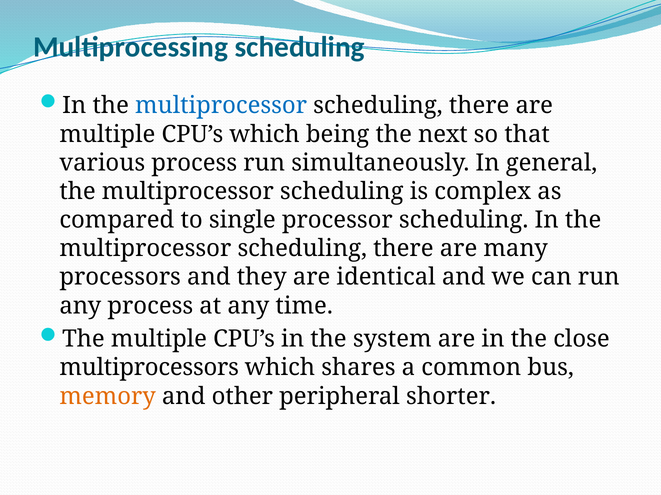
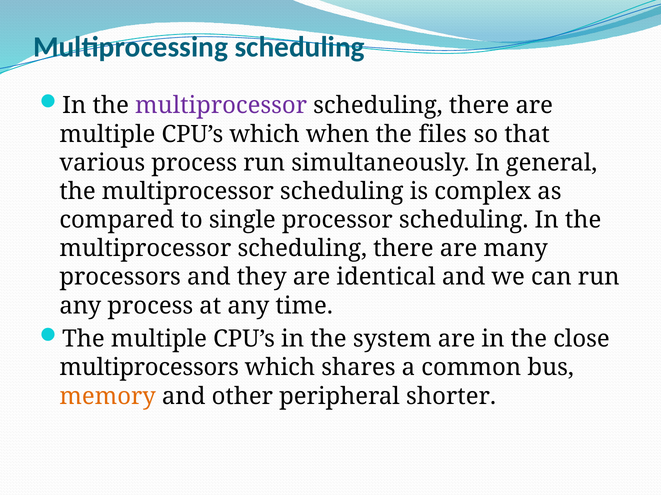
multiprocessor at (221, 106) colour: blue -> purple
being: being -> when
next: next -> files
